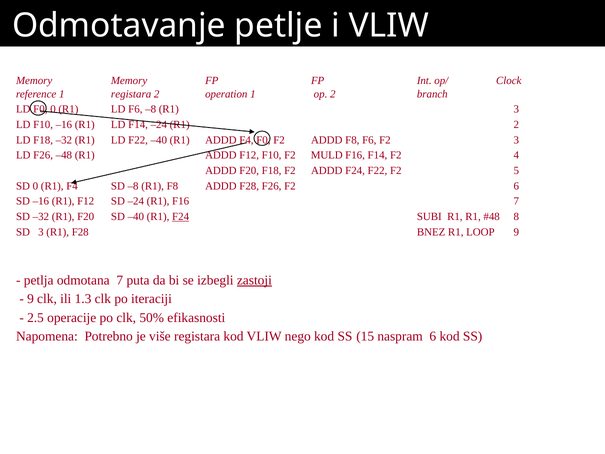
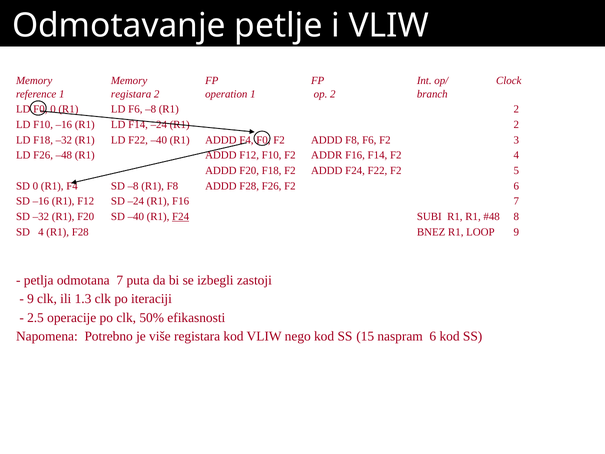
–8 R1 3: 3 -> 2
MULD: MULD -> ADDR
SD 3: 3 -> 4
zastoji underline: present -> none
